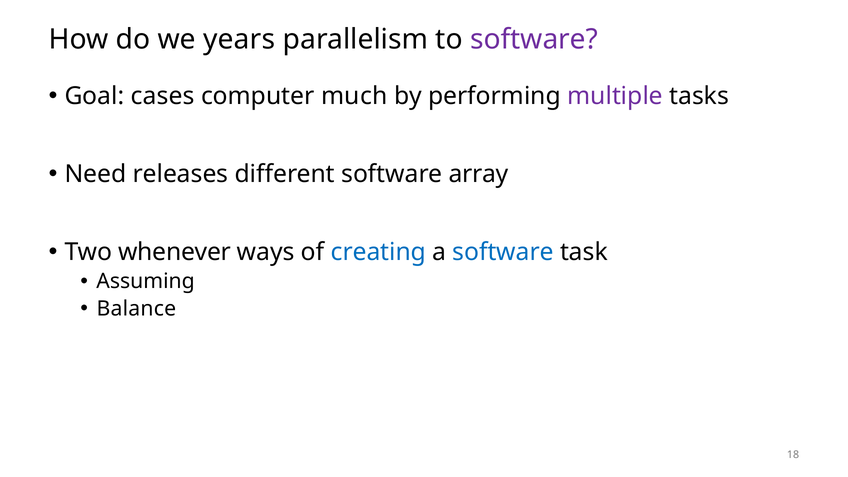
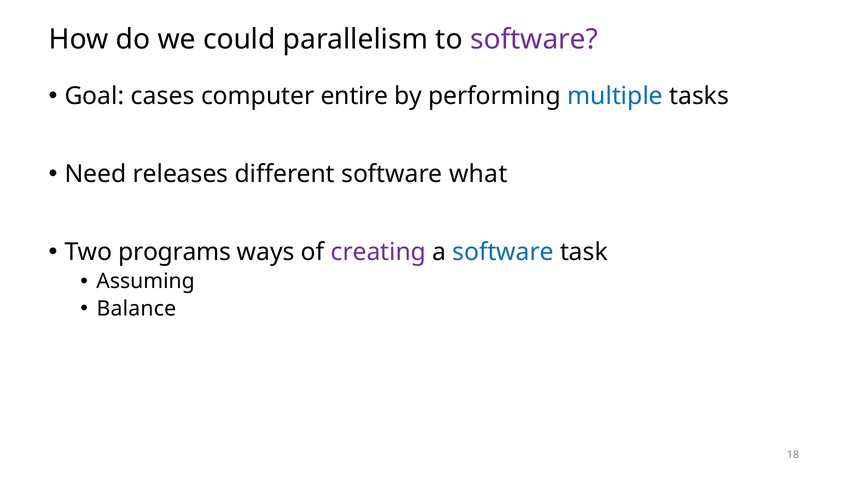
years: years -> could
much: much -> entire
multiple colour: purple -> blue
array: array -> what
whenever: whenever -> programs
creating colour: blue -> purple
